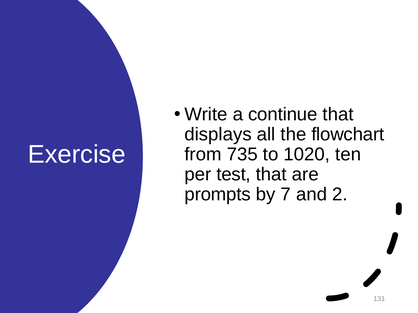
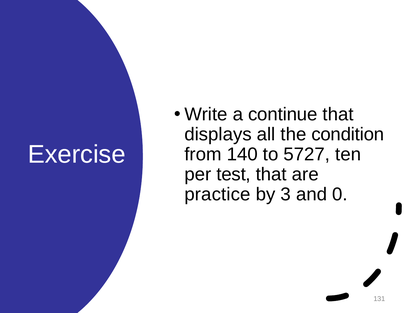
flowchart: flowchart -> condition
735: 735 -> 140
1020: 1020 -> 5727
prompts: prompts -> practice
7: 7 -> 3
2: 2 -> 0
